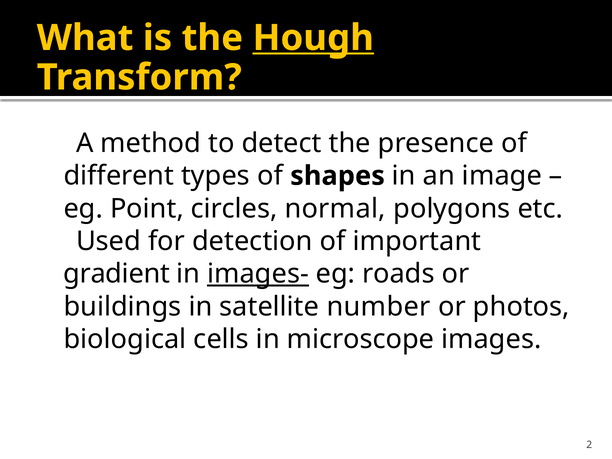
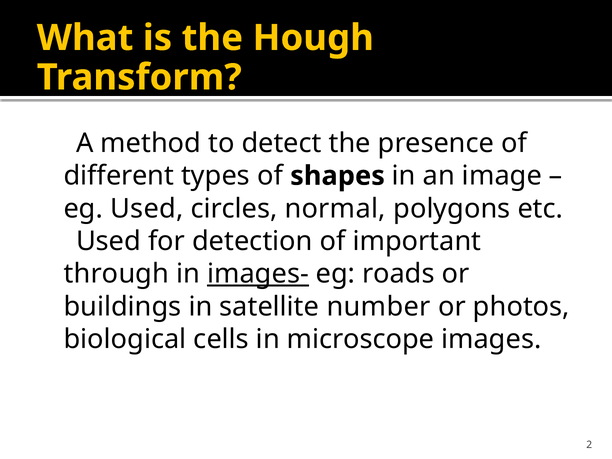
Hough underline: present -> none
eg Point: Point -> Used
gradient: gradient -> through
